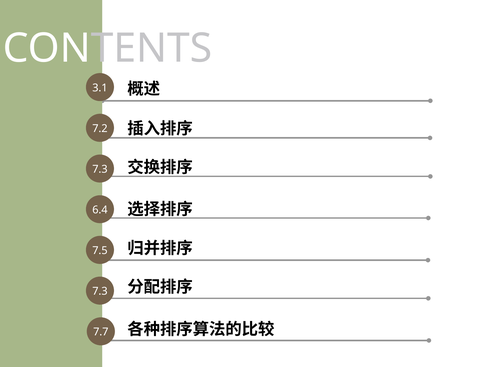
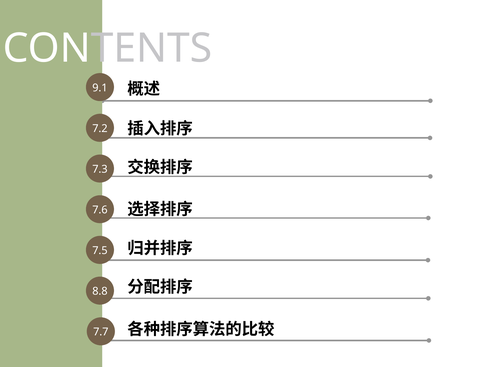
3.1: 3.1 -> 9.1
6.4: 6.4 -> 7.6
7.3 at (100, 292): 7.3 -> 8.8
